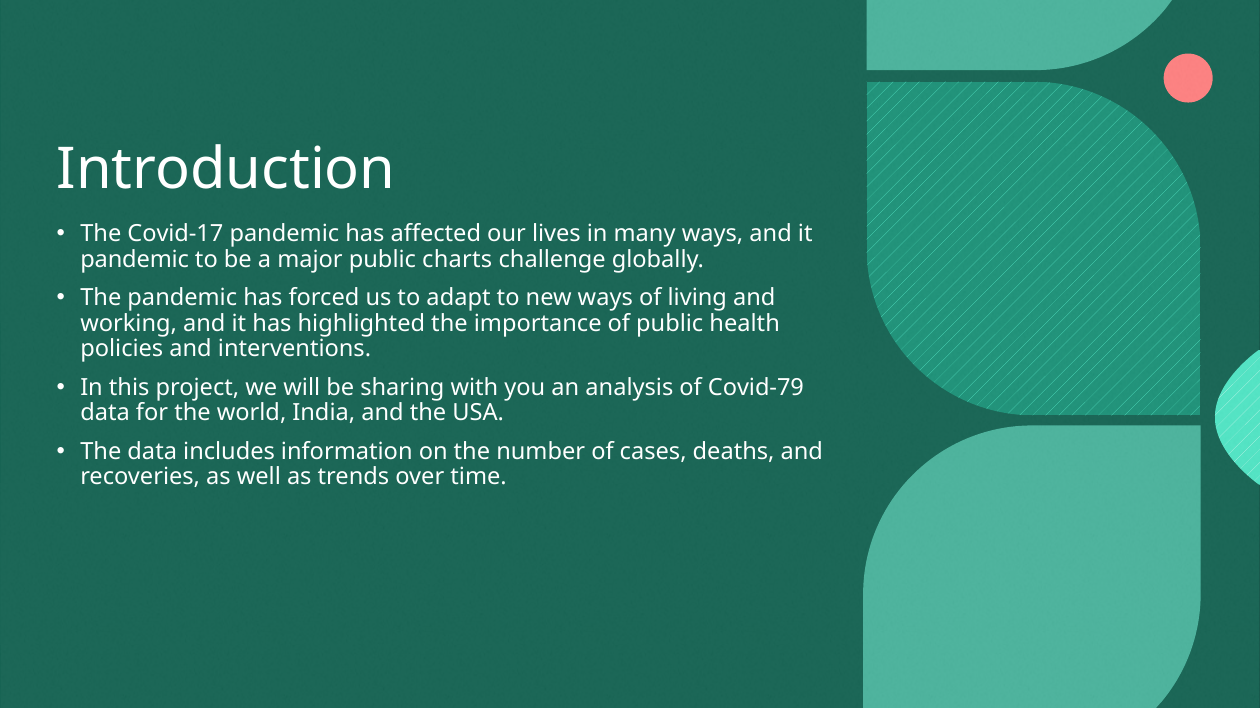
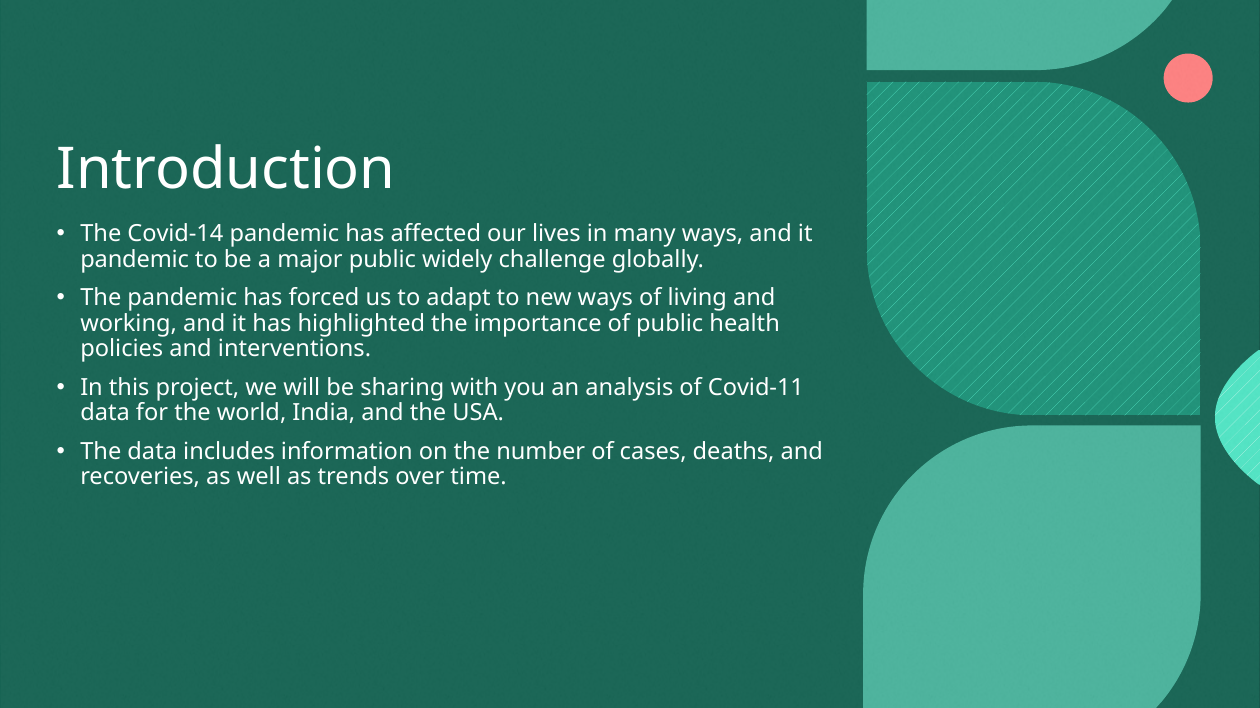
Covid-17: Covid-17 -> Covid-14
charts: charts -> widely
Covid-79: Covid-79 -> Covid-11
